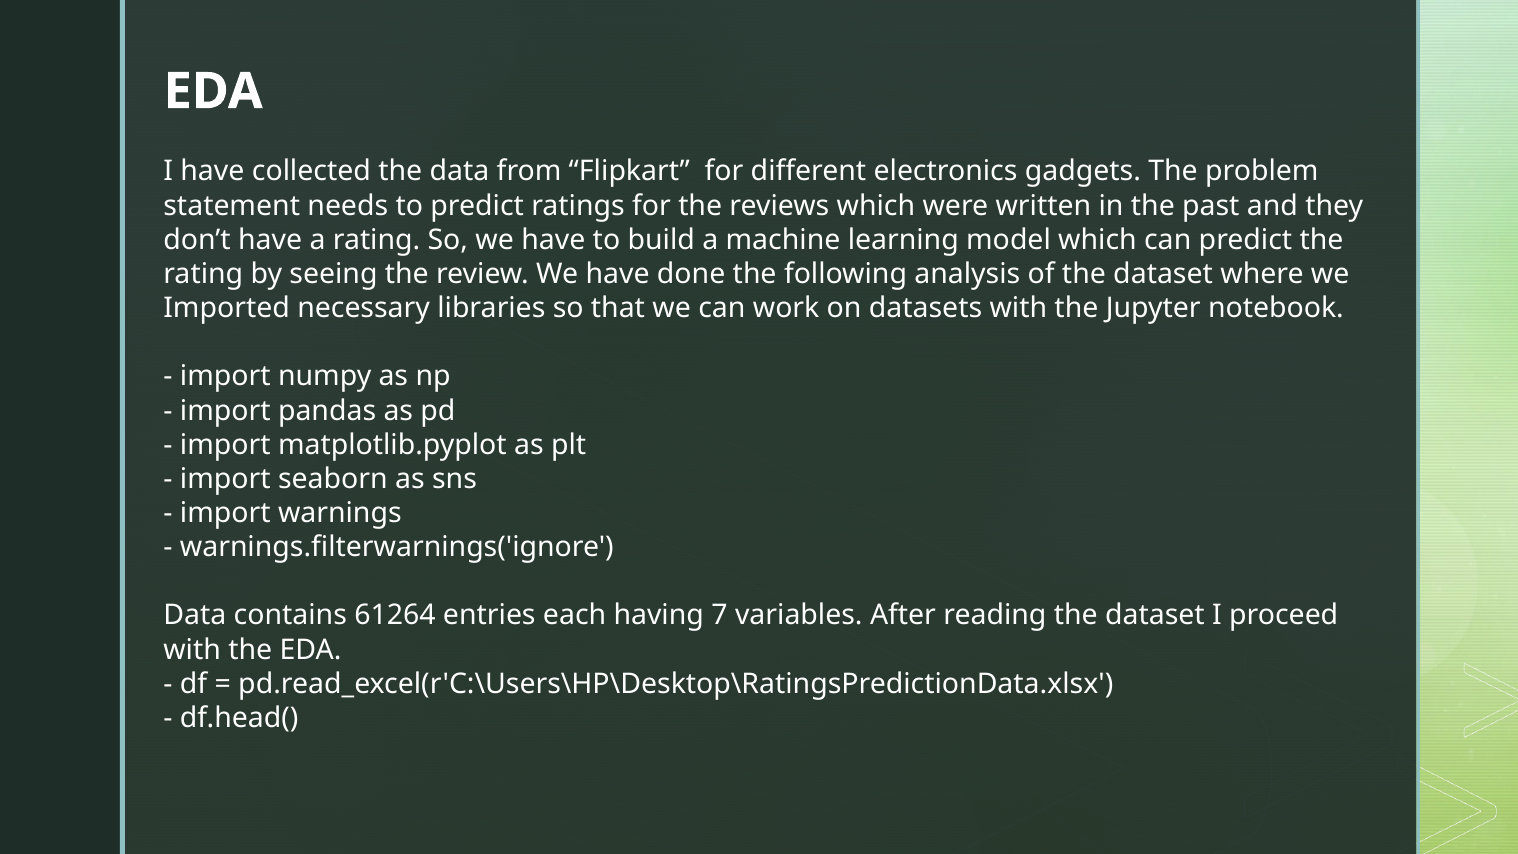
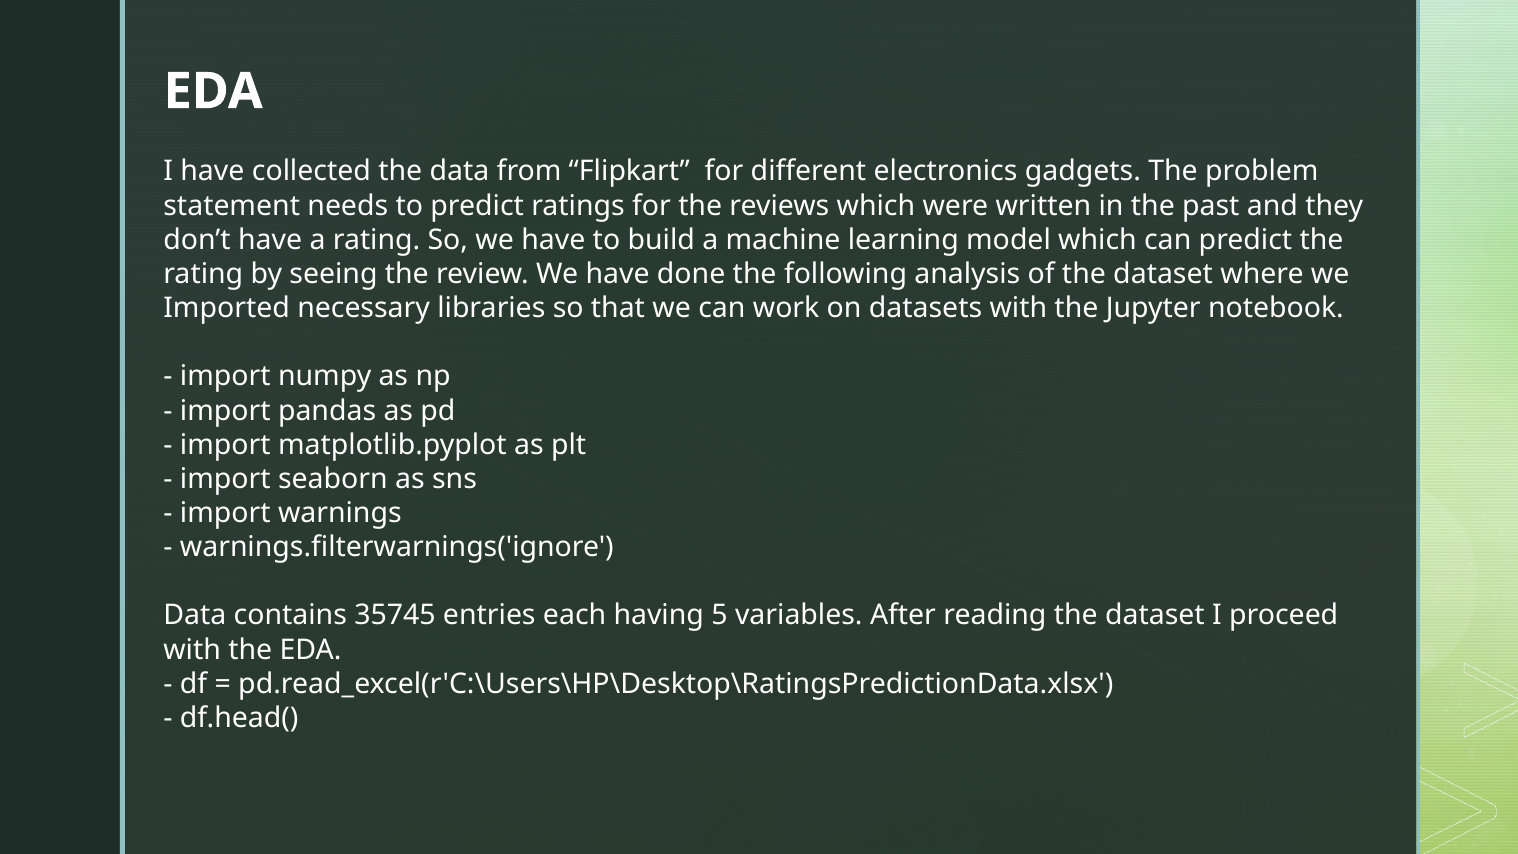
61264: 61264 -> 35745
7: 7 -> 5
